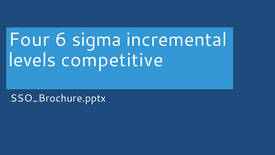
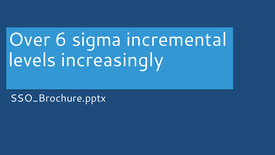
Four: Four -> Over
competitive: competitive -> increasingly
